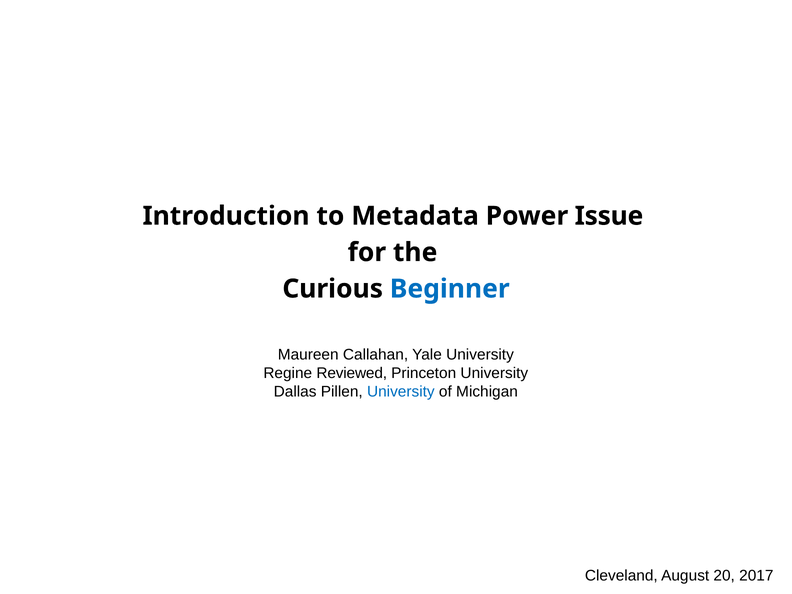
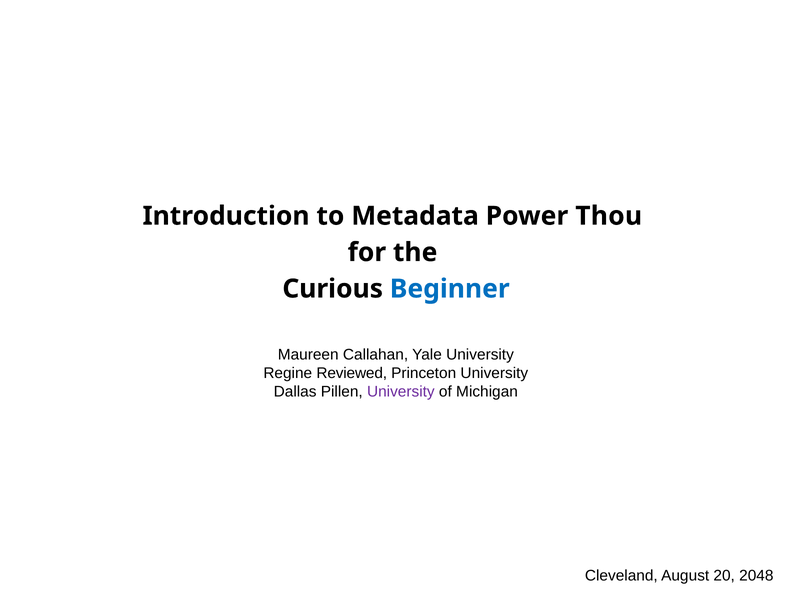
Issue: Issue -> Thou
University at (401, 392) colour: blue -> purple
2017: 2017 -> 2048
